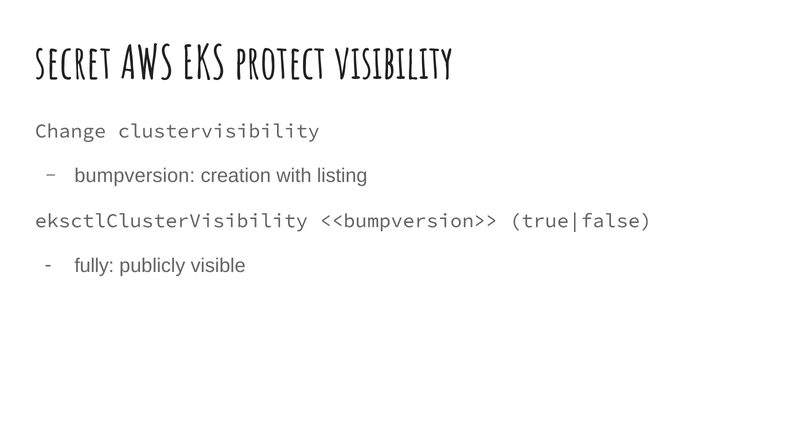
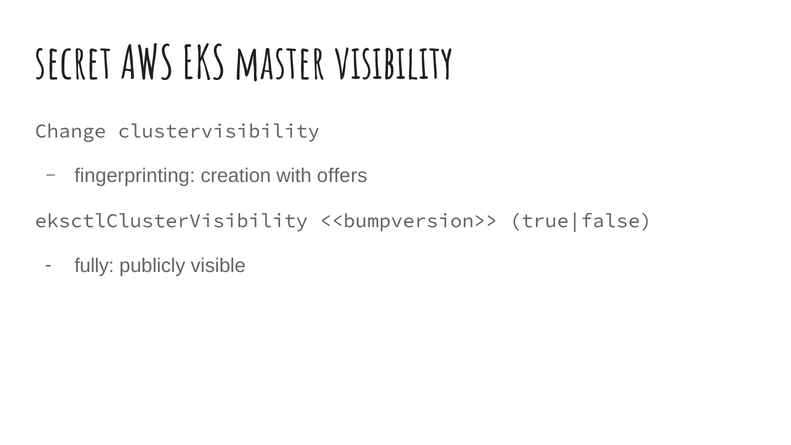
protect: protect -> master
bumpversion: bumpversion -> fingerprinting
listing: listing -> offers
